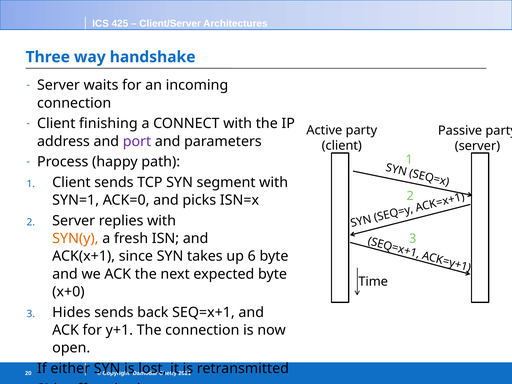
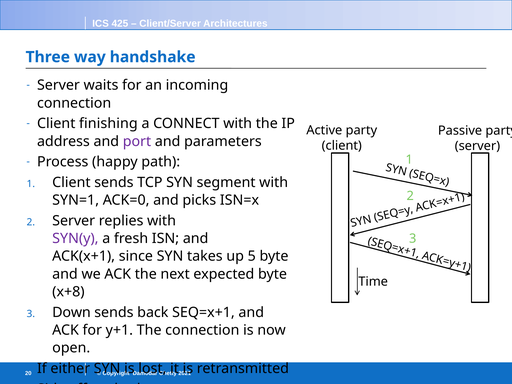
SYN(y colour: orange -> purple
6: 6 -> 5
x+0: x+0 -> x+8
Hides: Hides -> Down
